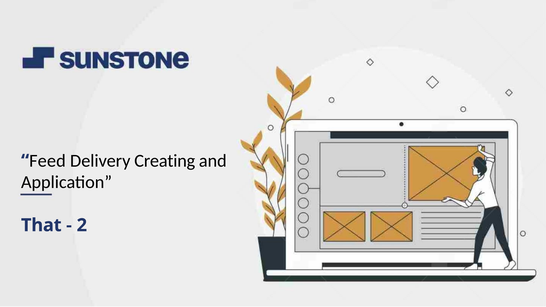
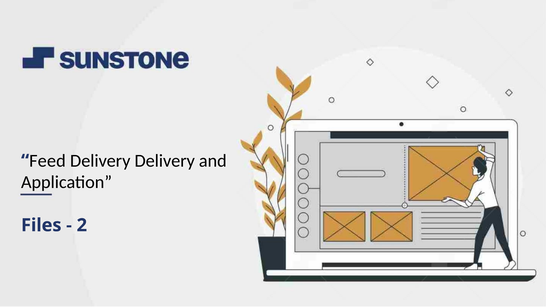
Delivery Creating: Creating -> Delivery
That: That -> Files
